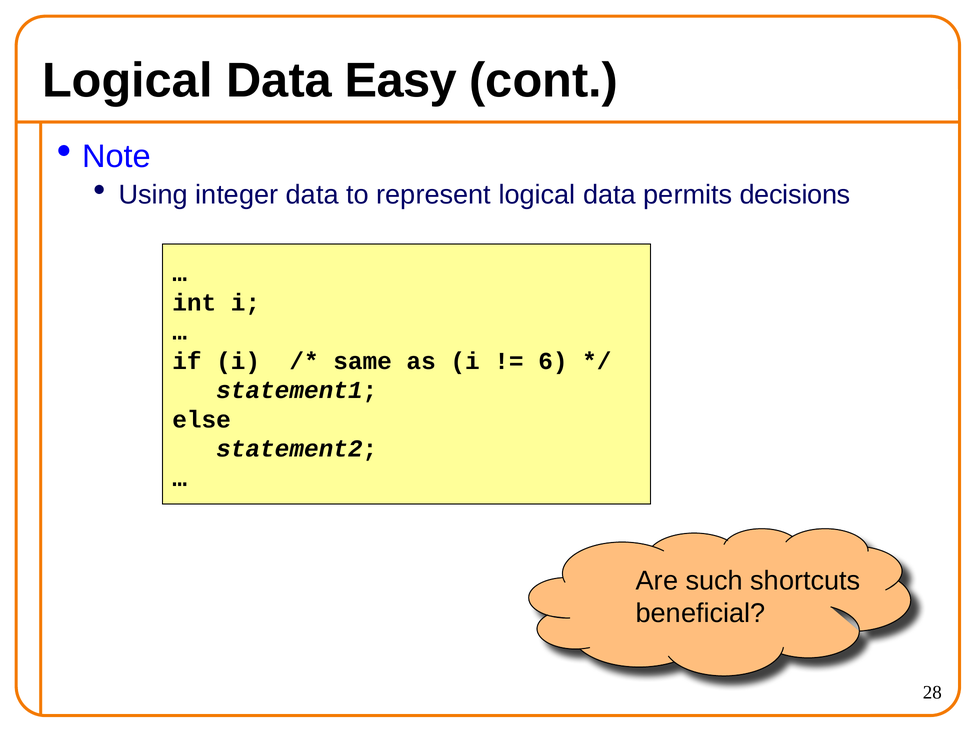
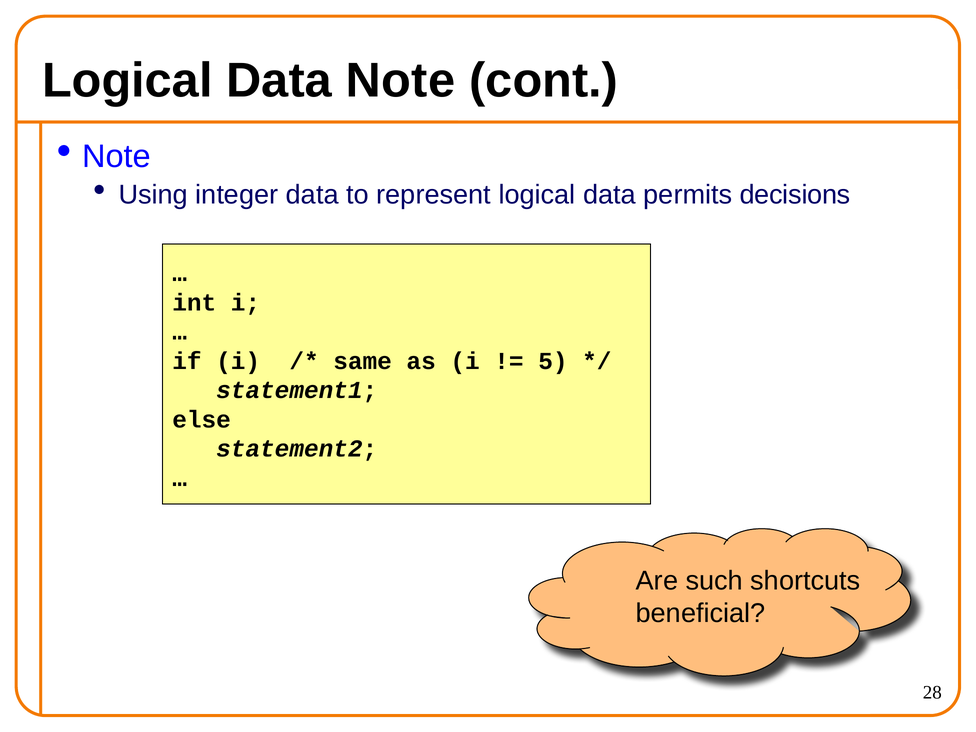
Data Easy: Easy -> Note
6: 6 -> 5
